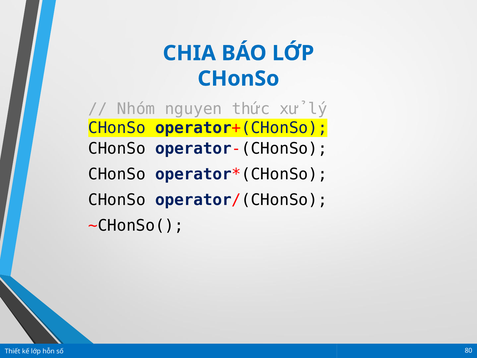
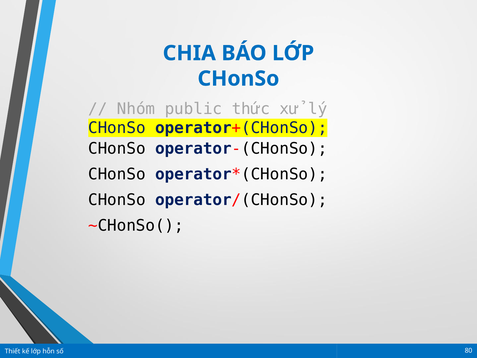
nguyen: nguyen -> public
